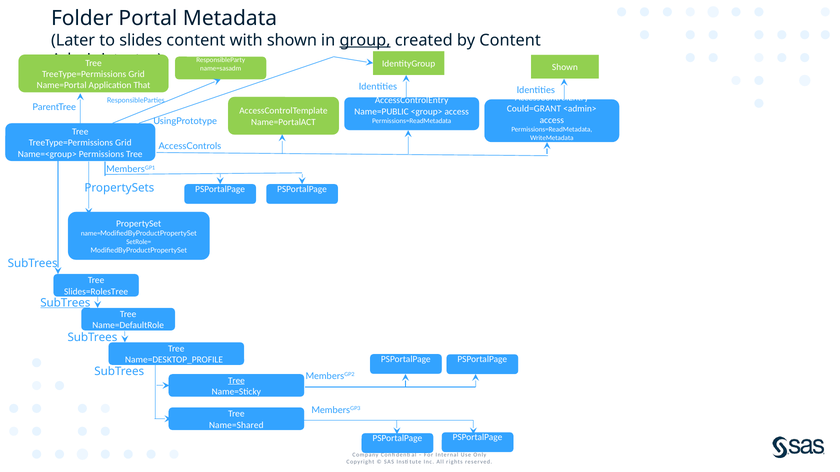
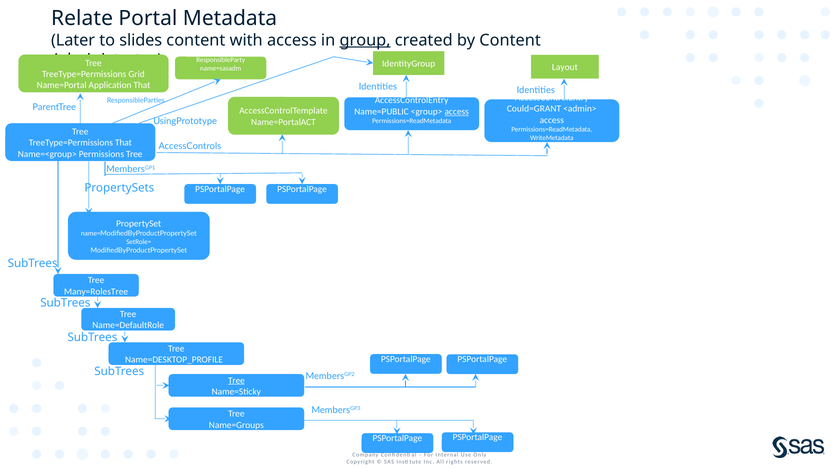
Folder: Folder -> Relate
with shown: shown -> access
Shown at (565, 67): Shown -> Layout
access at (457, 112) underline: none -> present
Grid at (123, 143): Grid -> That
Slides=RolesTree: Slides=RolesTree -> Many=RolesTree
SubTrees at (65, 303) underline: present -> none
Name=Shared: Name=Shared -> Name=Groups
